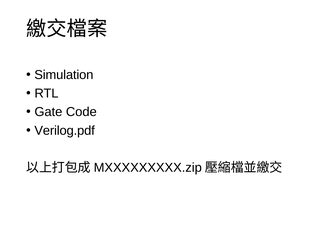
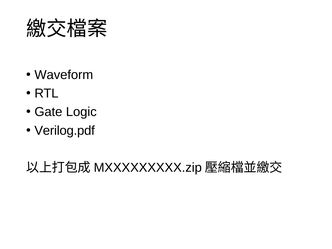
Simulation: Simulation -> Waveform
Code: Code -> Logic
